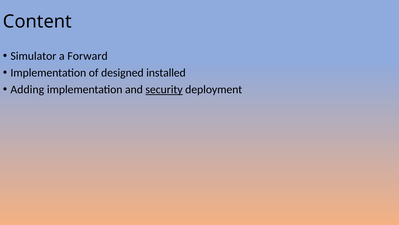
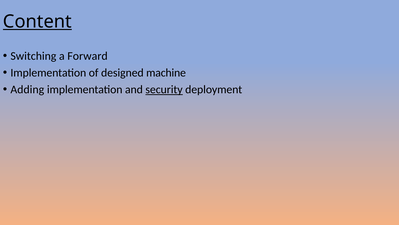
Content underline: none -> present
Simulator: Simulator -> Switching
installed: installed -> machine
